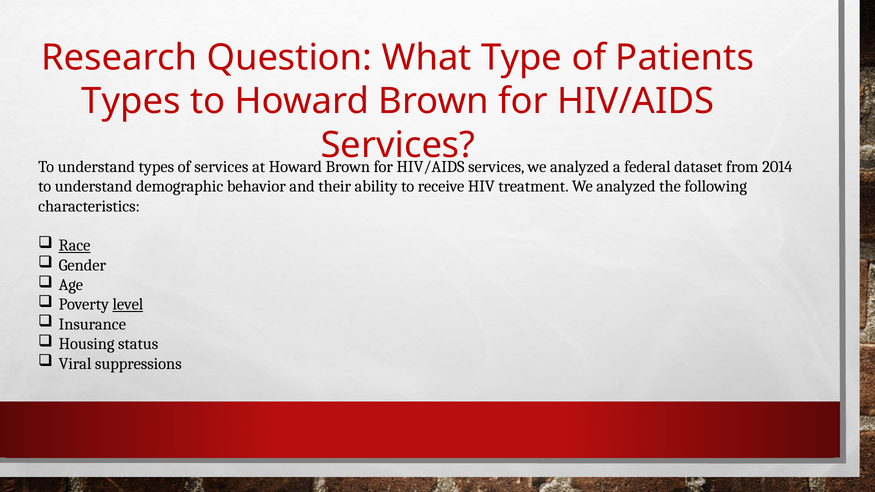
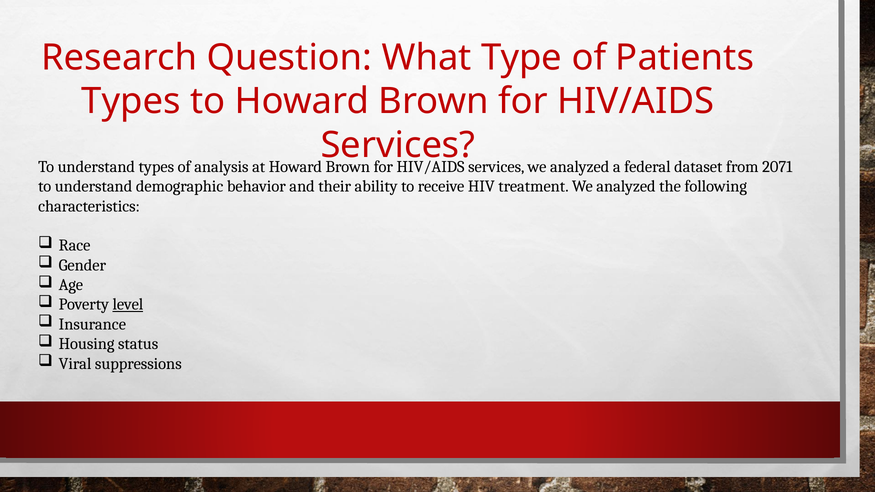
of services: services -> analysis
2014: 2014 -> 2071
Race underline: present -> none
